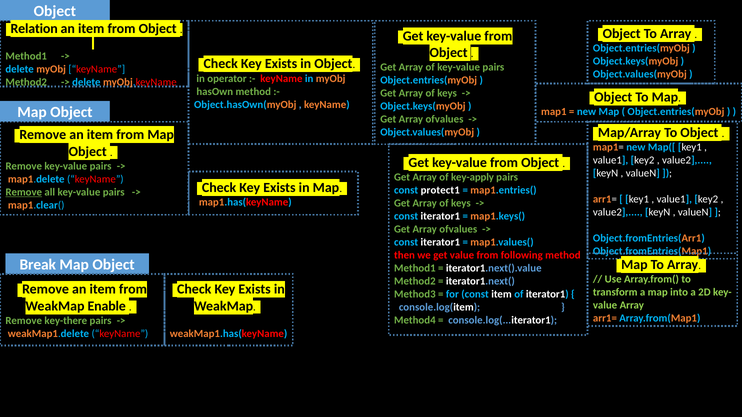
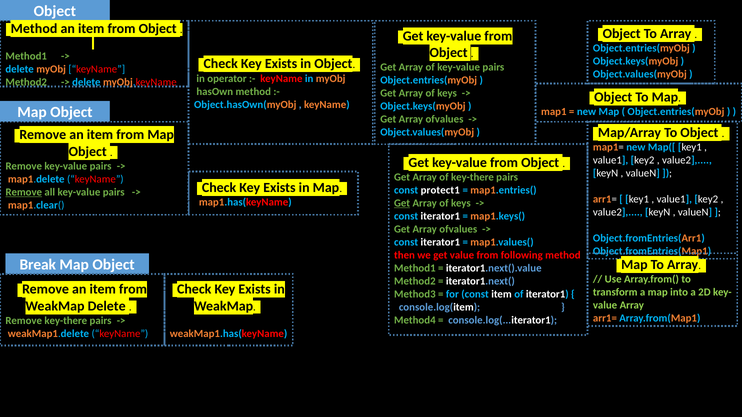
Relation at (34, 29): Relation -> Method
of key-apply: key-apply -> key-there
Get at (402, 203) underline: none -> present
WeakMap Enable: Enable -> Delete
